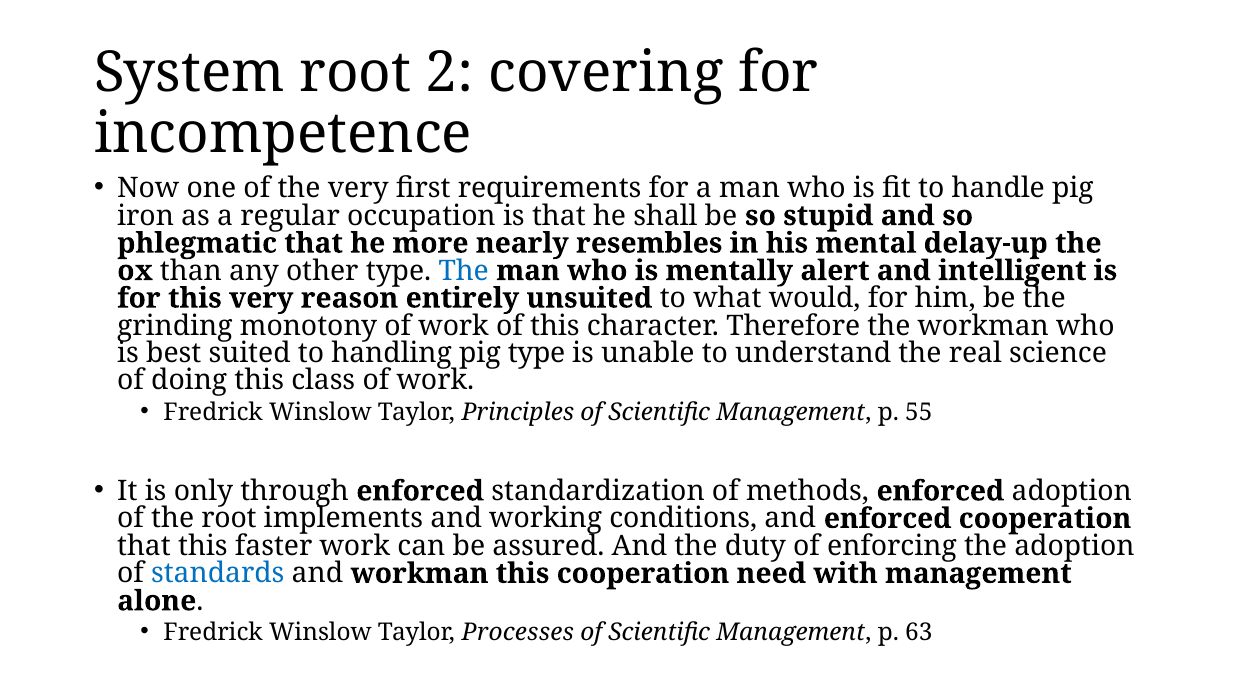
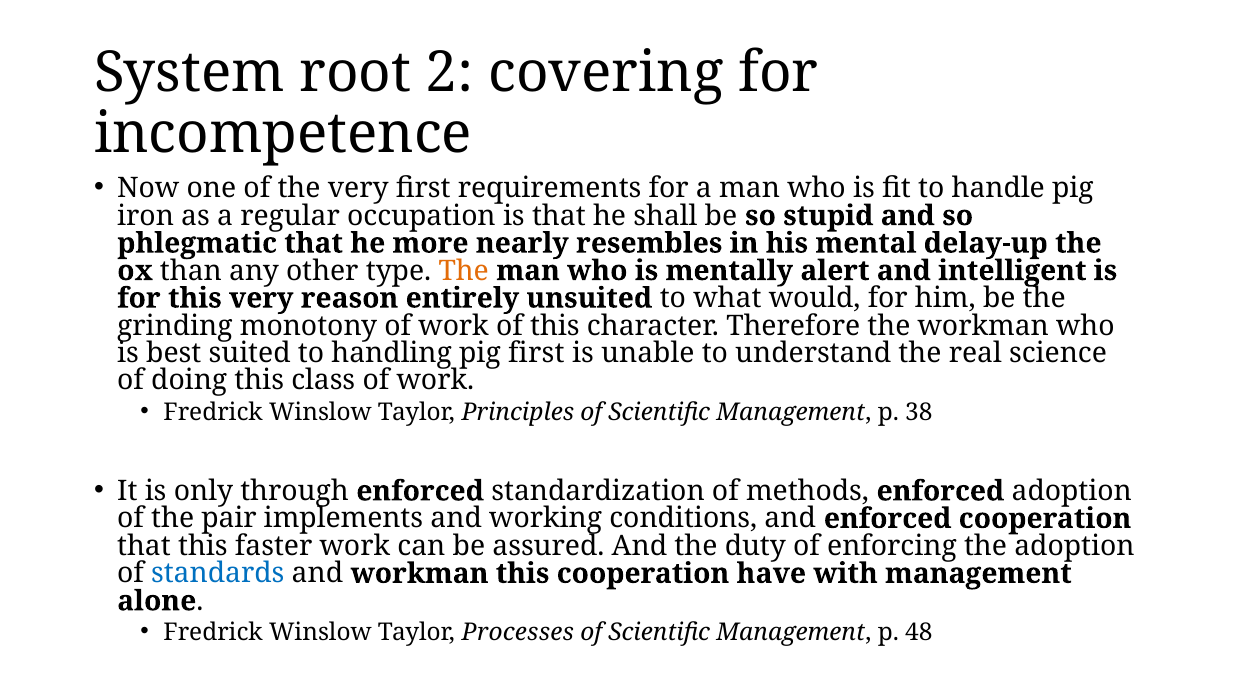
The at (464, 271) colour: blue -> orange
pig type: type -> first
55: 55 -> 38
the root: root -> pair
need: need -> have
63: 63 -> 48
